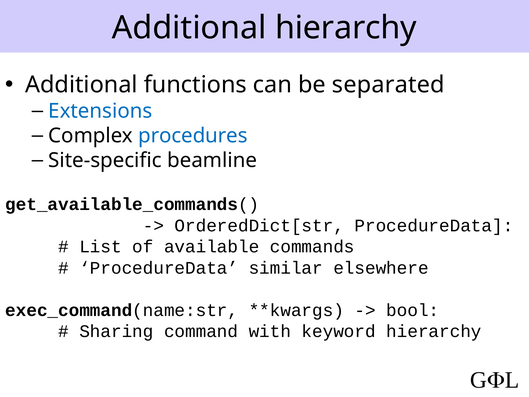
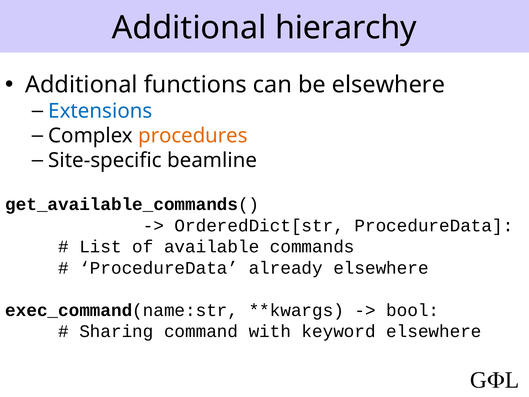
be separated: separated -> elsewhere
procedures colour: blue -> orange
similar: similar -> already
keyword hierarchy: hierarchy -> elsewhere
